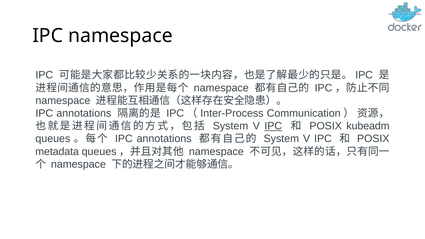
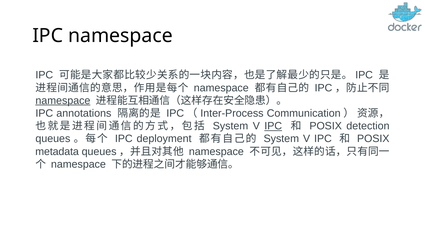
namespace at (63, 101) underline: none -> present
kubeadm: kubeadm -> detection
annotations at (164, 139): annotations -> deployment
